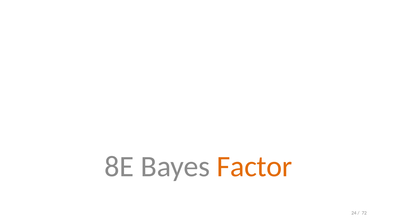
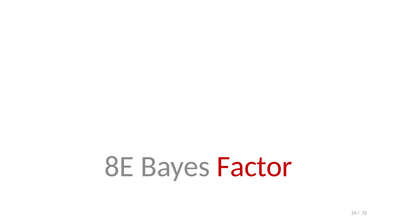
Factor colour: orange -> red
